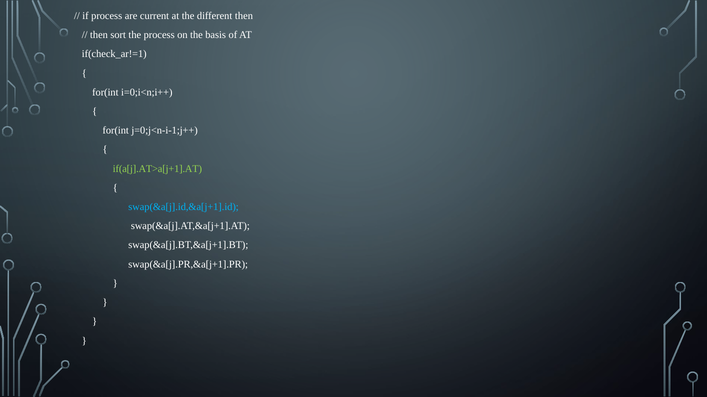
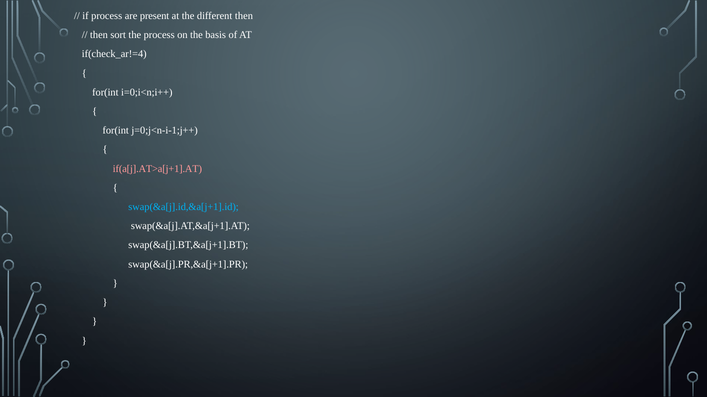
current: current -> present
if(check_ar!=1: if(check_ar!=1 -> if(check_ar!=4
if(a[j].AT>a[j+1].AT colour: light green -> pink
